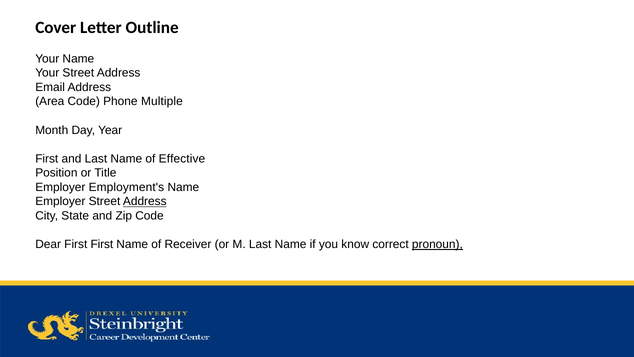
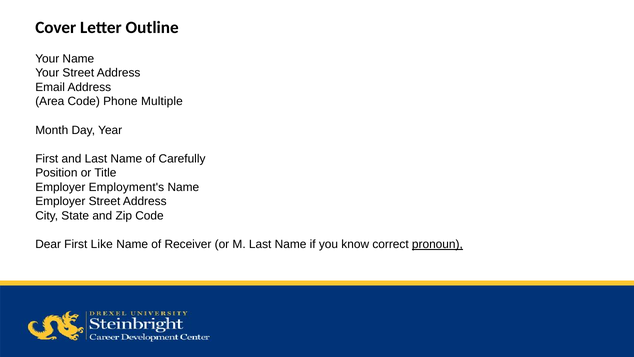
Effective: Effective -> Carefully
Address at (145, 201) underline: present -> none
First First: First -> Like
